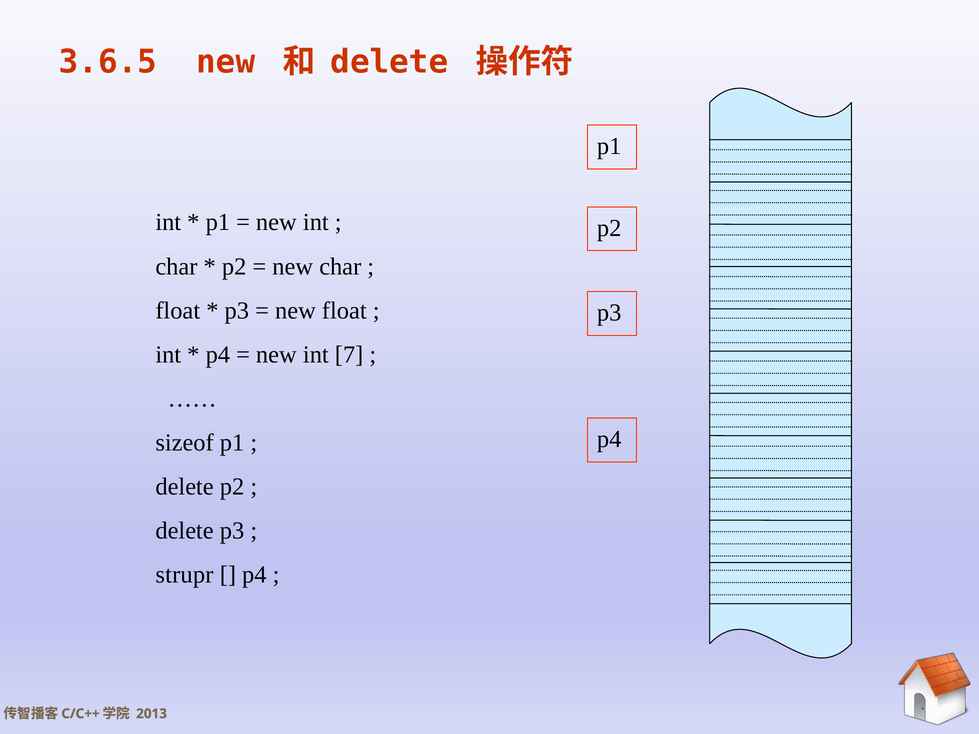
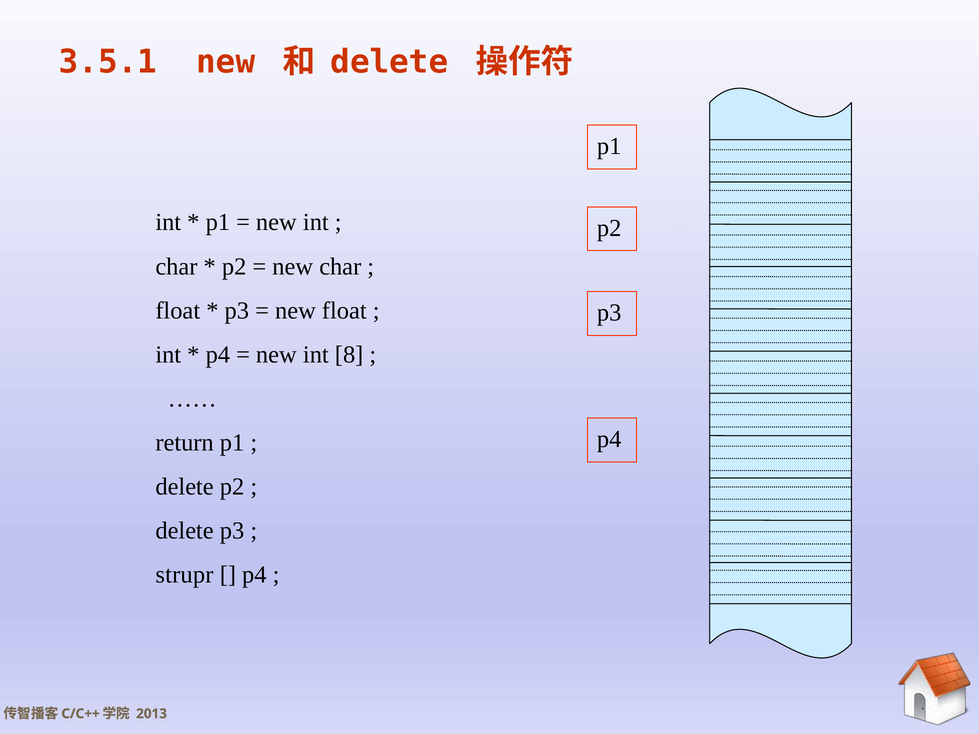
3.6.5: 3.6.5 -> 3.5.1
7: 7 -> 8
sizeof: sizeof -> return
